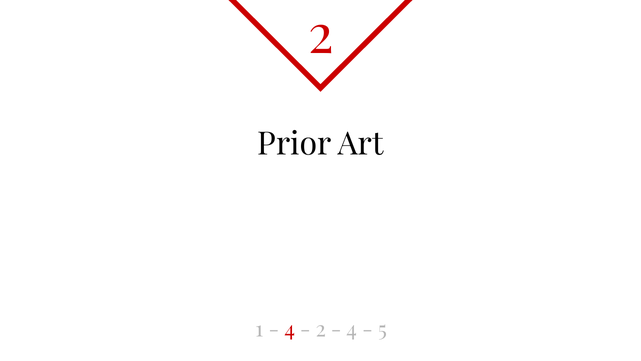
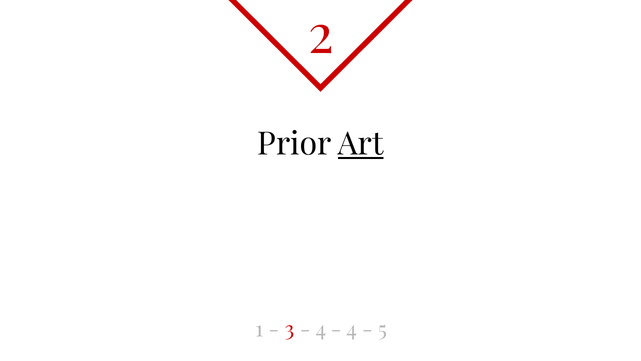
Art underline: none -> present
4 at (290, 329): 4 -> 3
2 at (321, 329): 2 -> 4
